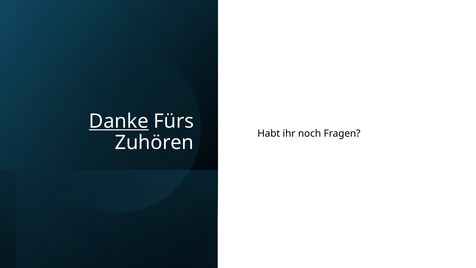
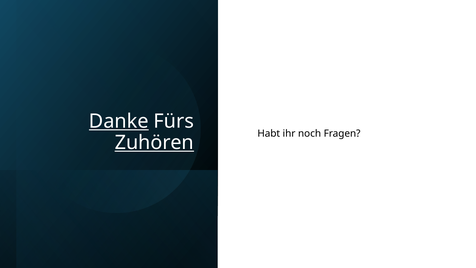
Zuhören underline: none -> present
